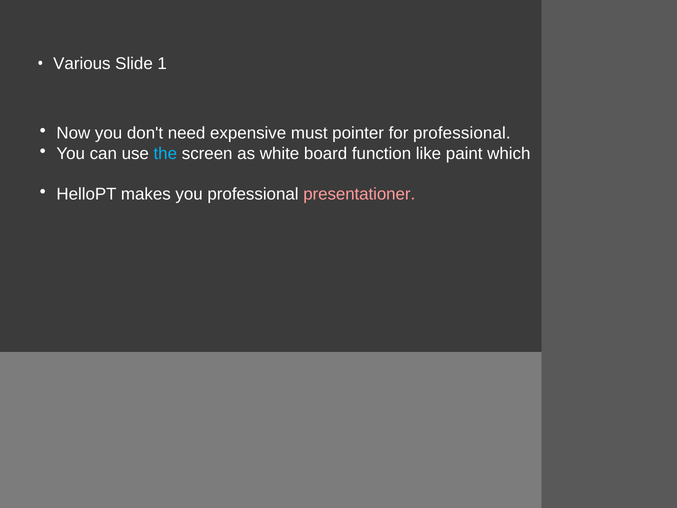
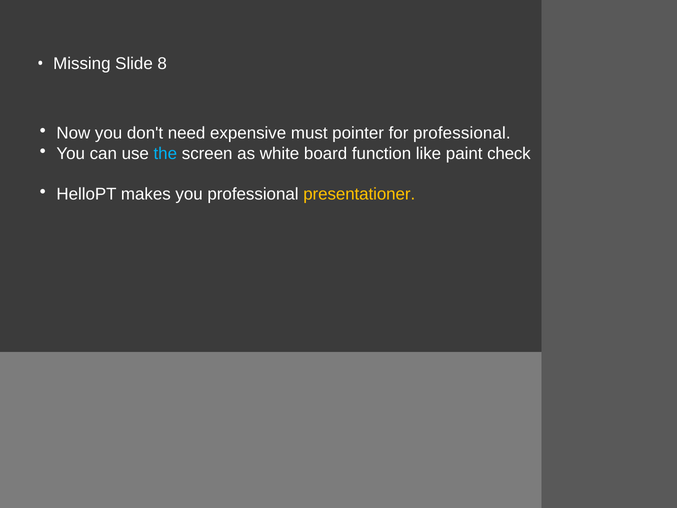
Various: Various -> Missing
1: 1 -> 8
which: which -> check
presentationer colour: pink -> yellow
